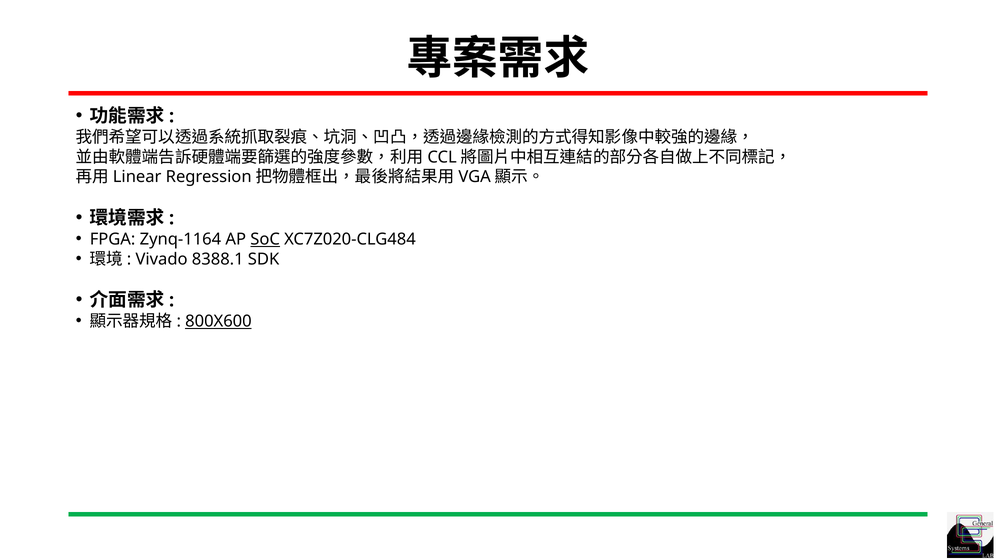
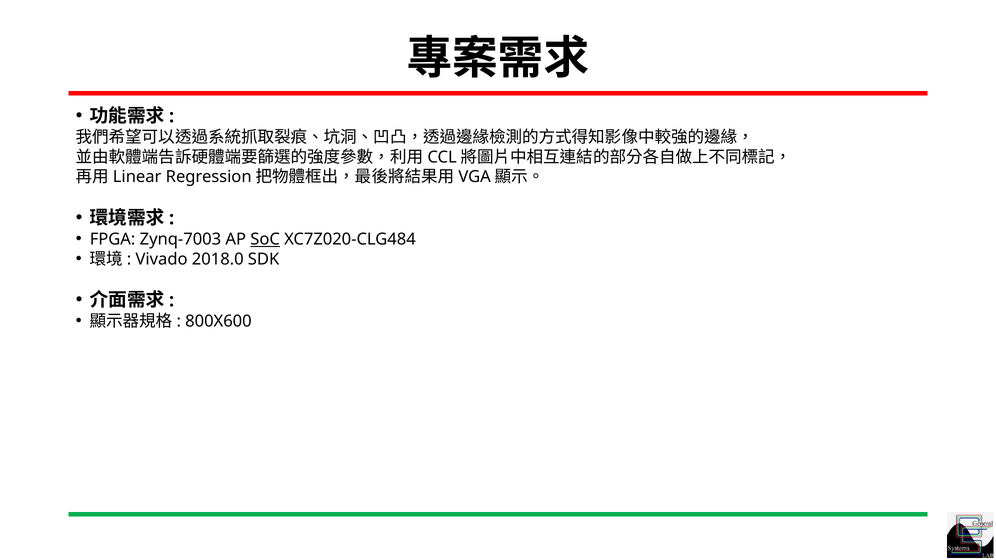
Zynq-1164: Zynq-1164 -> Zynq-7003
8388.1: 8388.1 -> 2018.0
800X600 underline: present -> none
